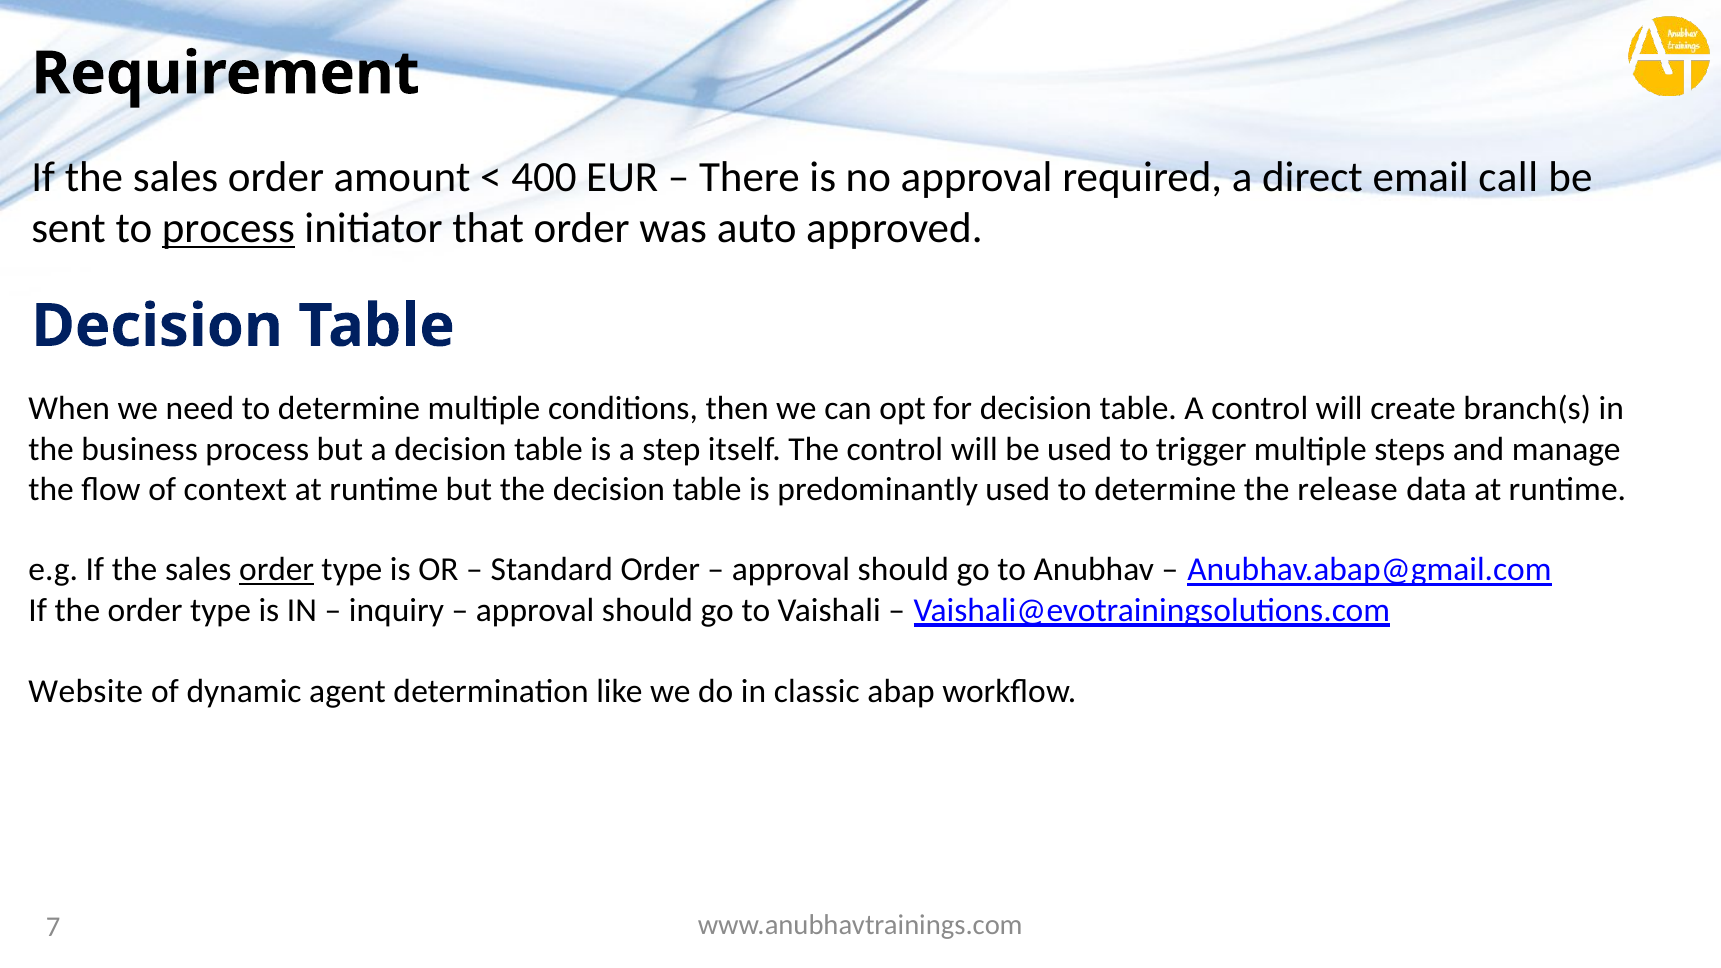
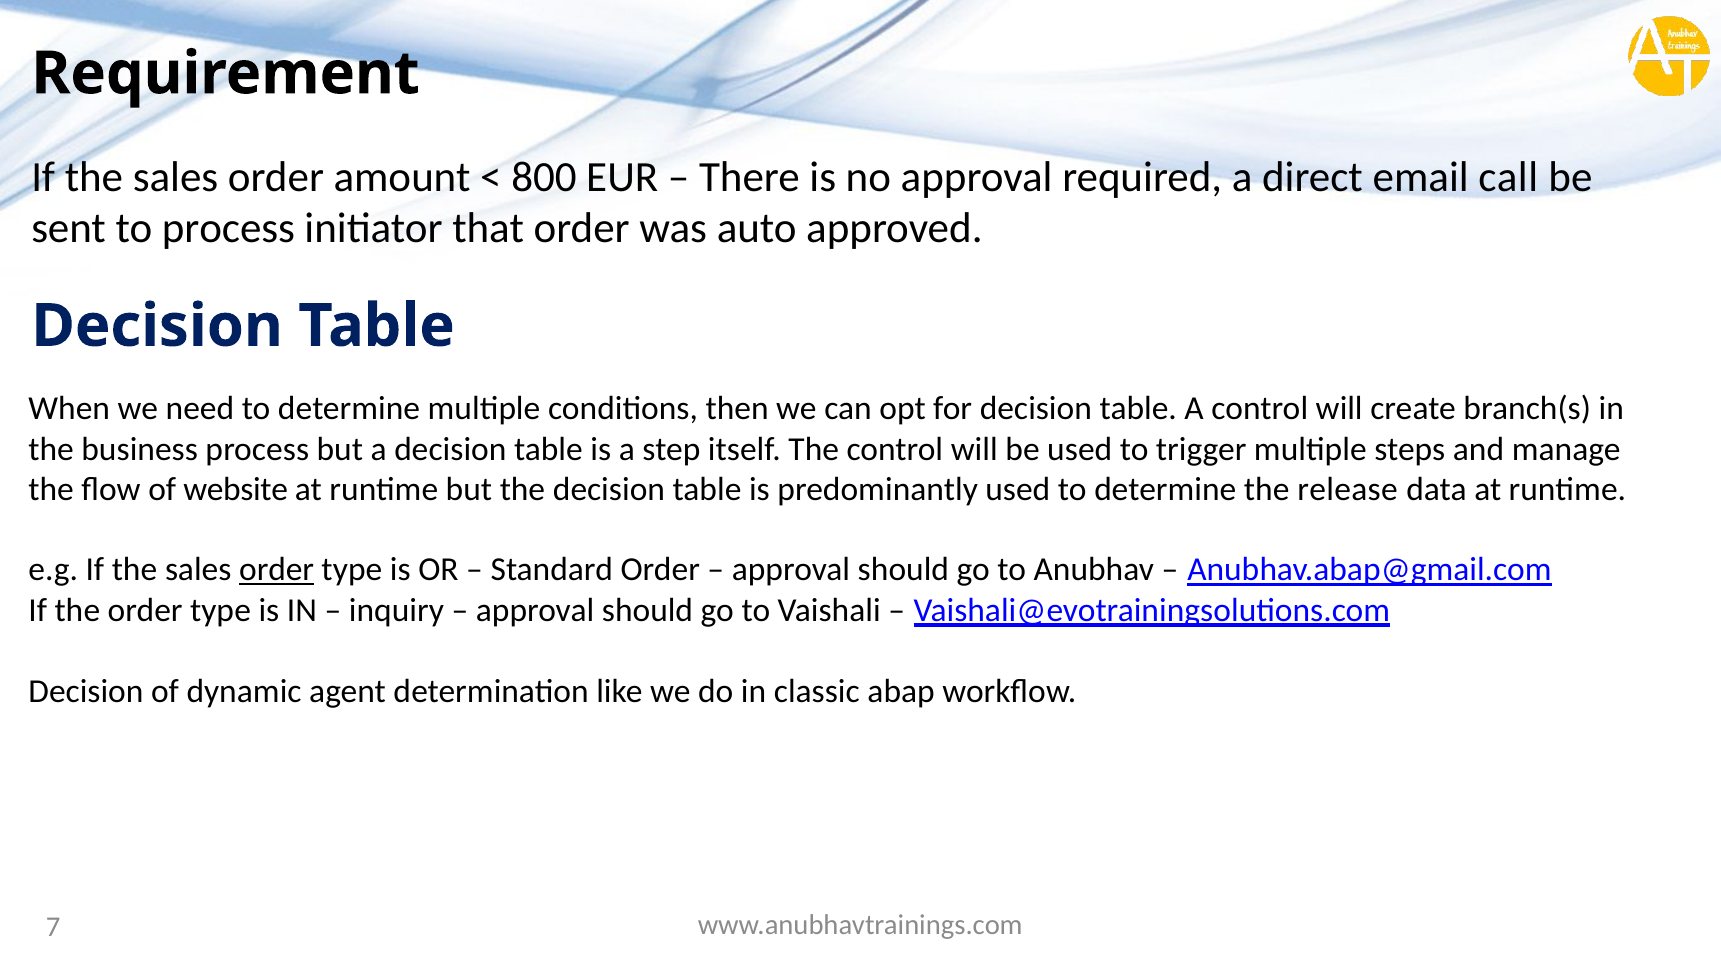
400: 400 -> 800
process at (228, 229) underline: present -> none
context: context -> website
Website at (86, 691): Website -> Decision
